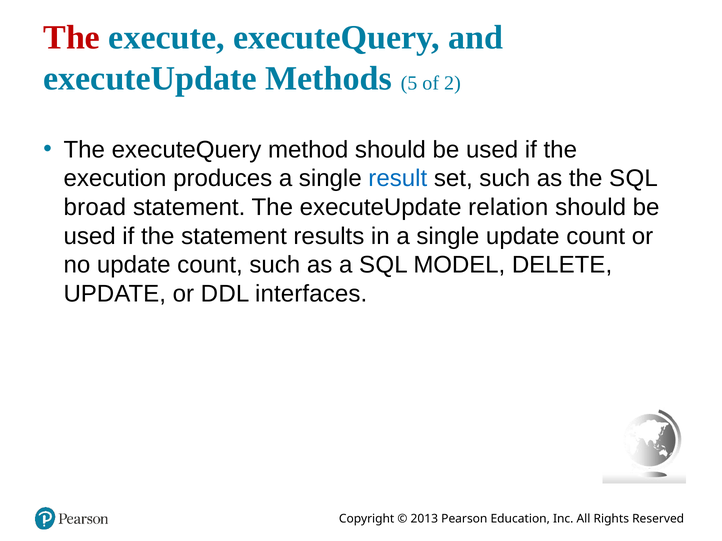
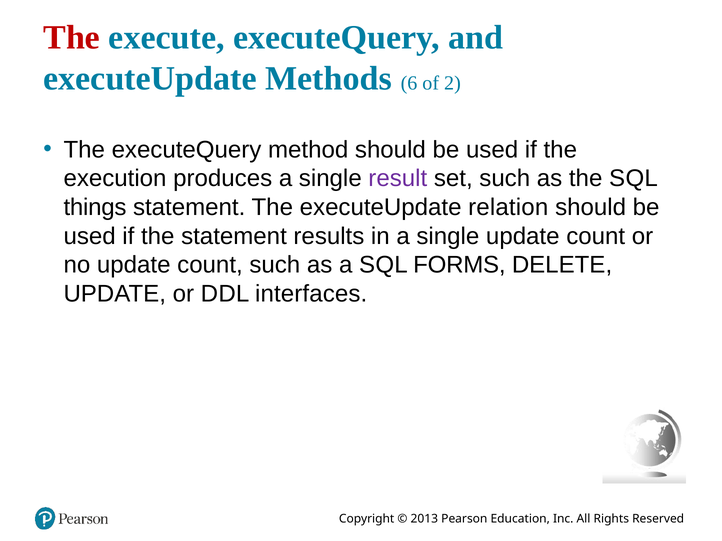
5: 5 -> 6
result colour: blue -> purple
broad: broad -> things
MODEL: MODEL -> FORMS
